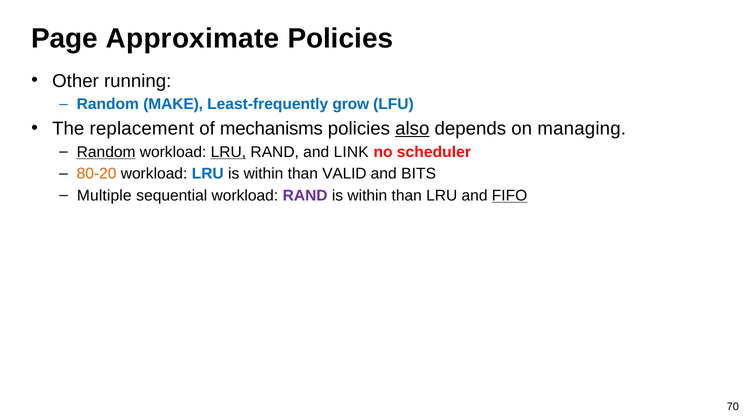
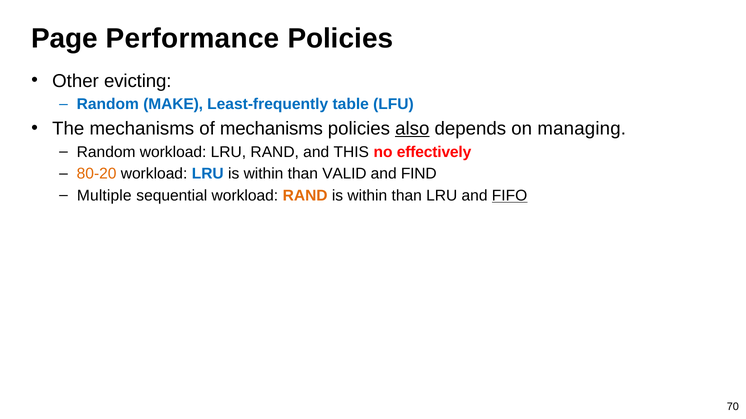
Approximate: Approximate -> Performance
running: running -> evicting
grow: grow -> table
The replacement: replacement -> mechanisms
Random at (106, 152) underline: present -> none
LRU at (228, 152) underline: present -> none
LINK: LINK -> THIS
scheduler: scheduler -> effectively
BITS: BITS -> FIND
RAND at (305, 196) colour: purple -> orange
